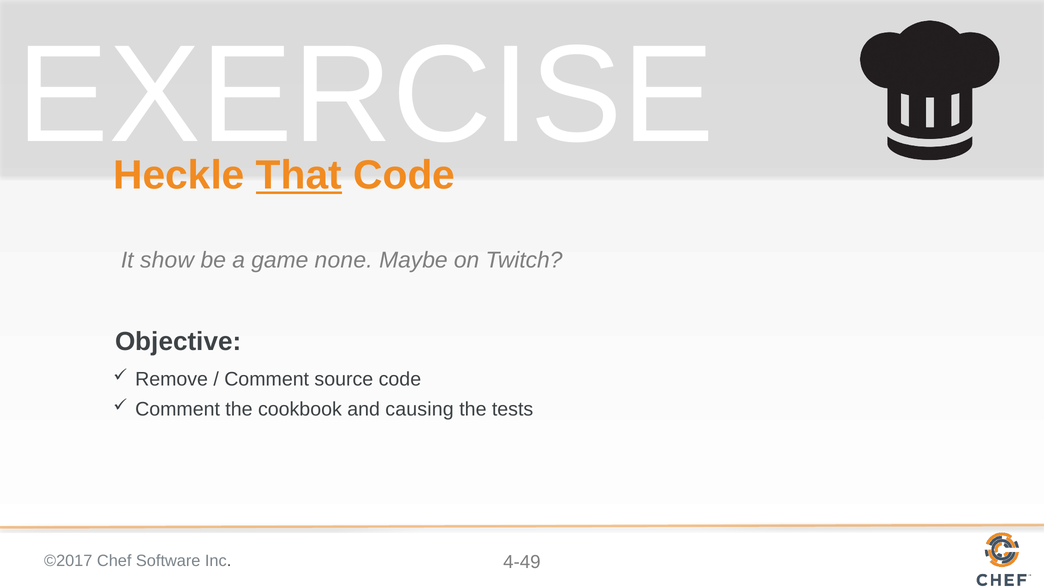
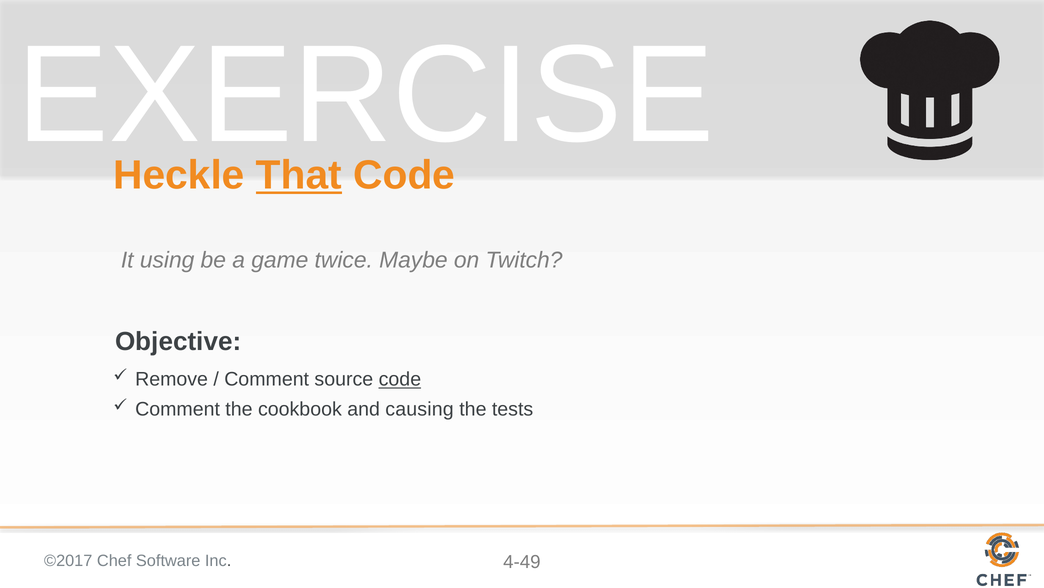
show: show -> using
none: none -> twice
code at (400, 379) underline: none -> present
